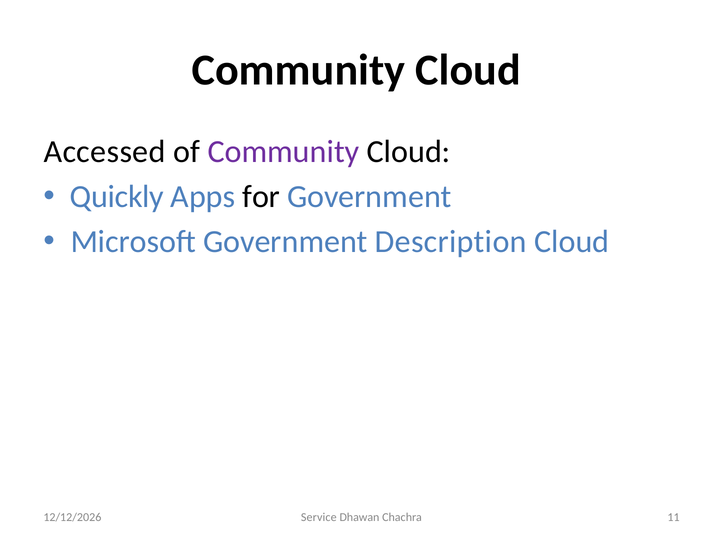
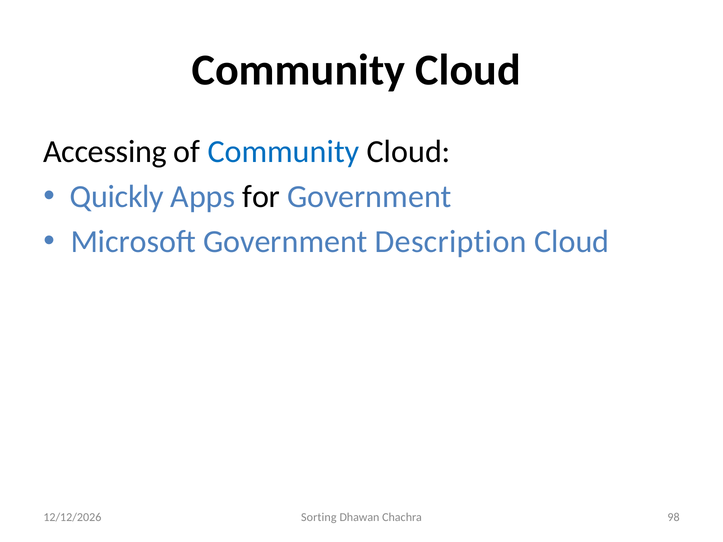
Accessed: Accessed -> Accessing
Community at (283, 152) colour: purple -> blue
Service: Service -> Sorting
11: 11 -> 98
